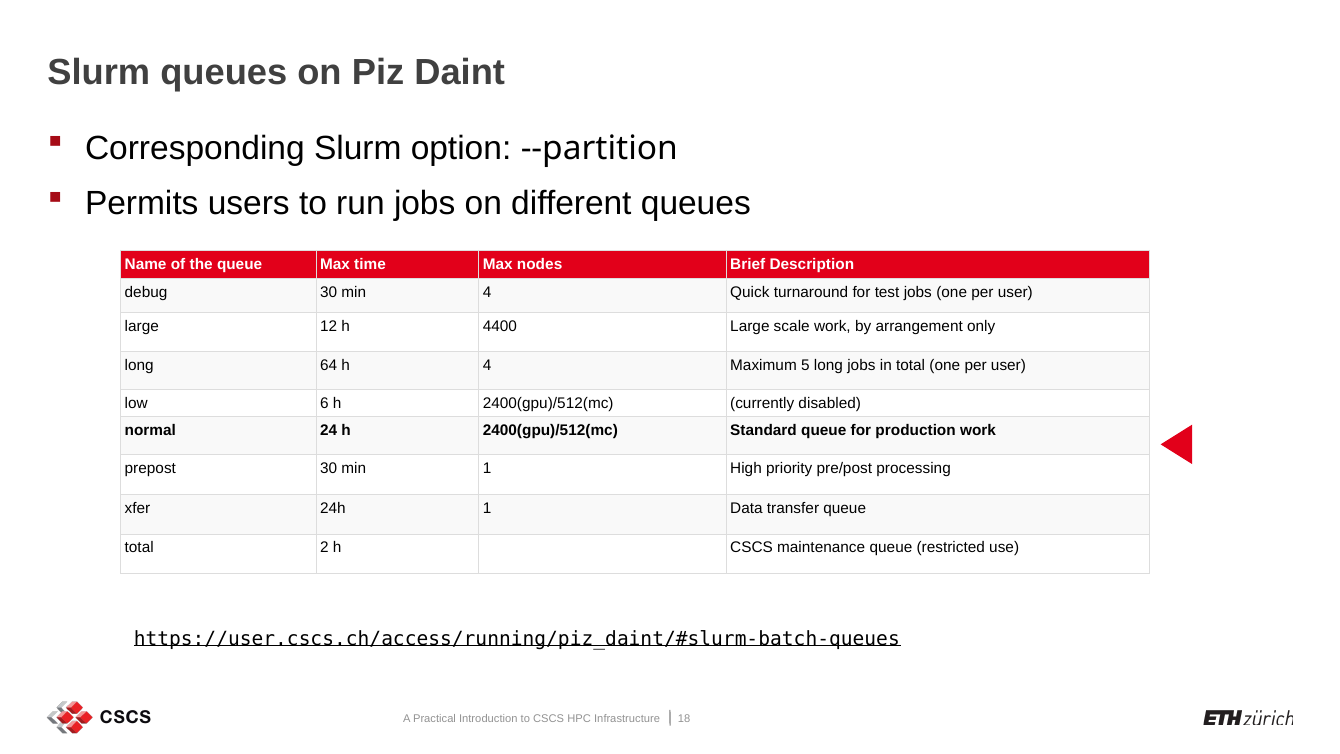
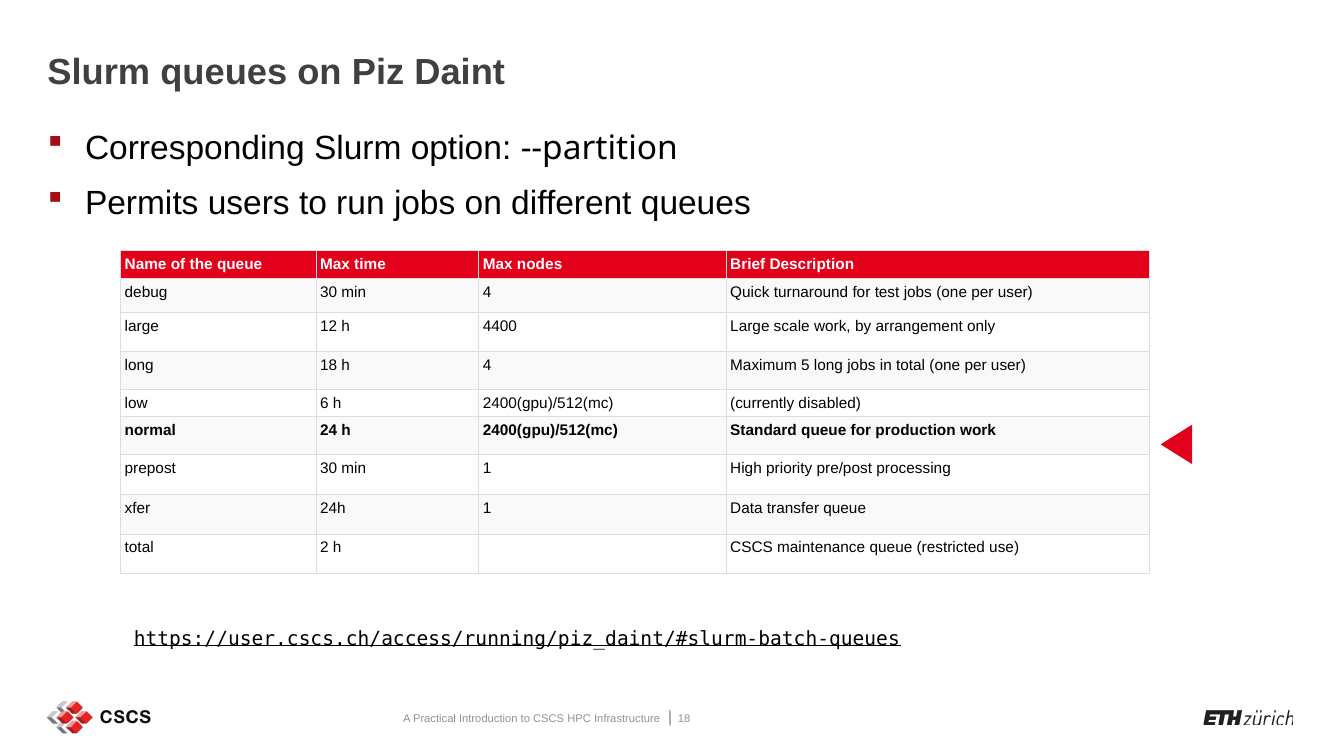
long 64: 64 -> 18
